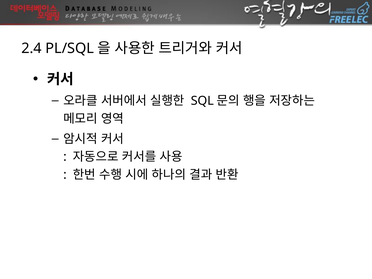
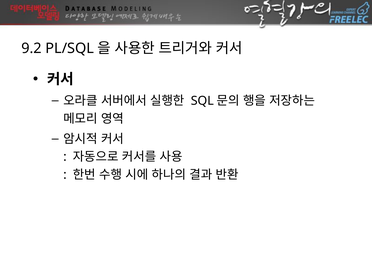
2.4: 2.4 -> 9.2
